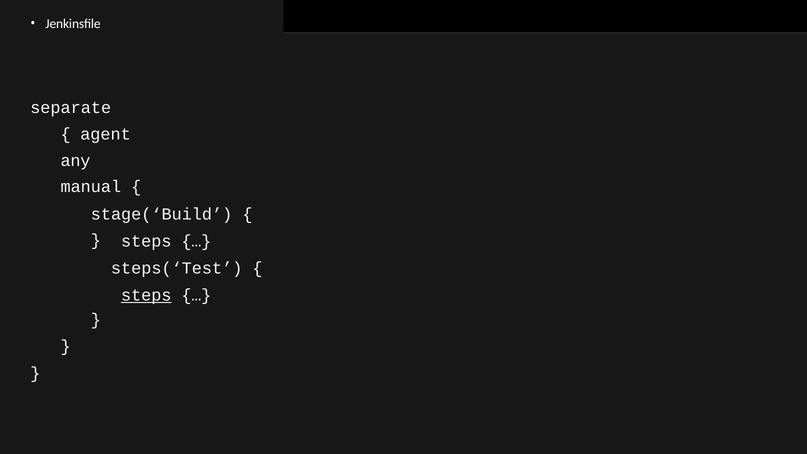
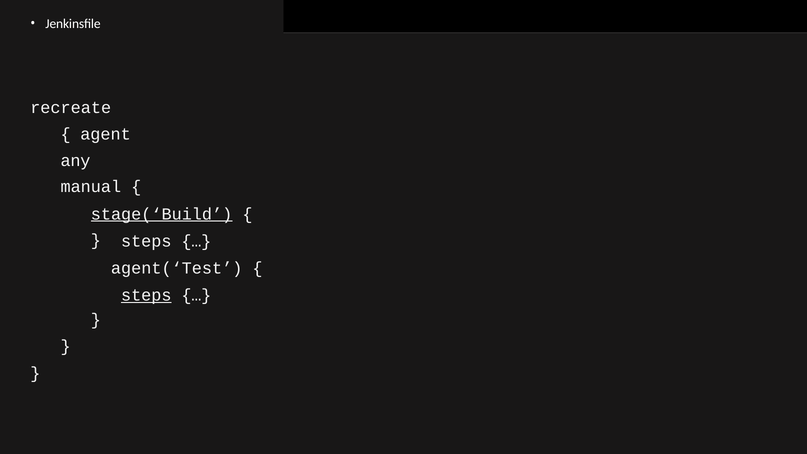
separate: separate -> recreate
stage(‘Build underline: none -> present
steps(‘Test: steps(‘Test -> agent(‘Test
